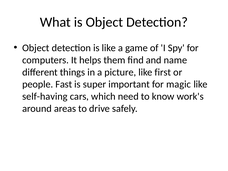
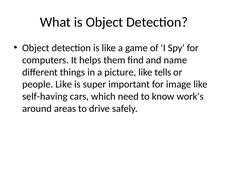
first: first -> tells
people Fast: Fast -> Like
magic: magic -> image
